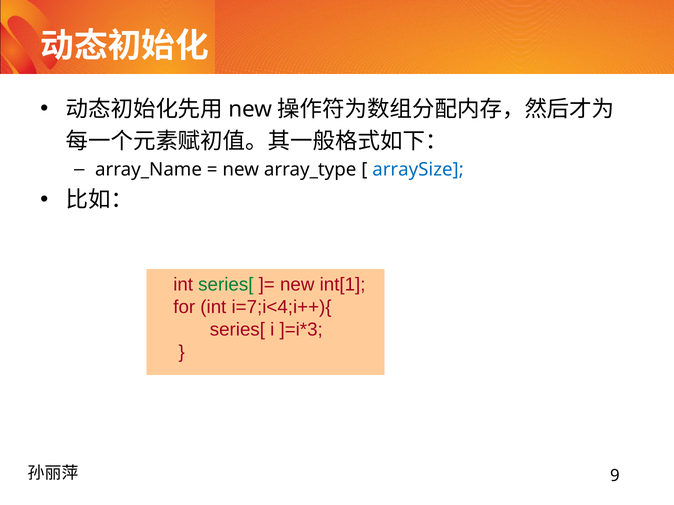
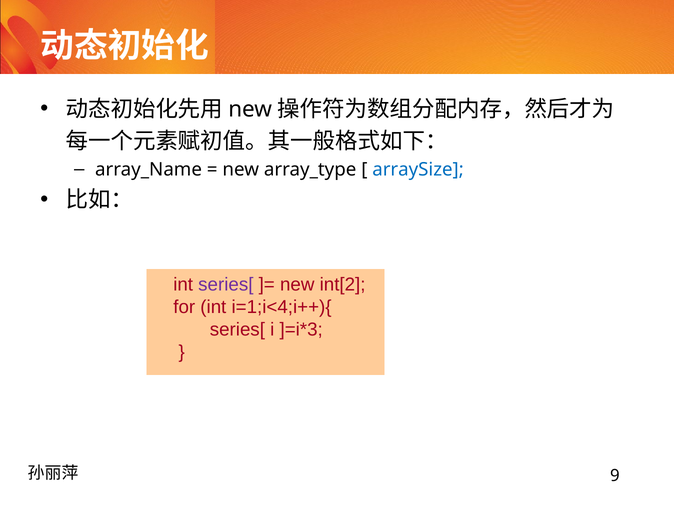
series[ at (226, 285) colour: green -> purple
int[1: int[1 -> int[2
i=7;i<4;i++){: i=7;i<4;i++){ -> i=1;i<4;i++){
